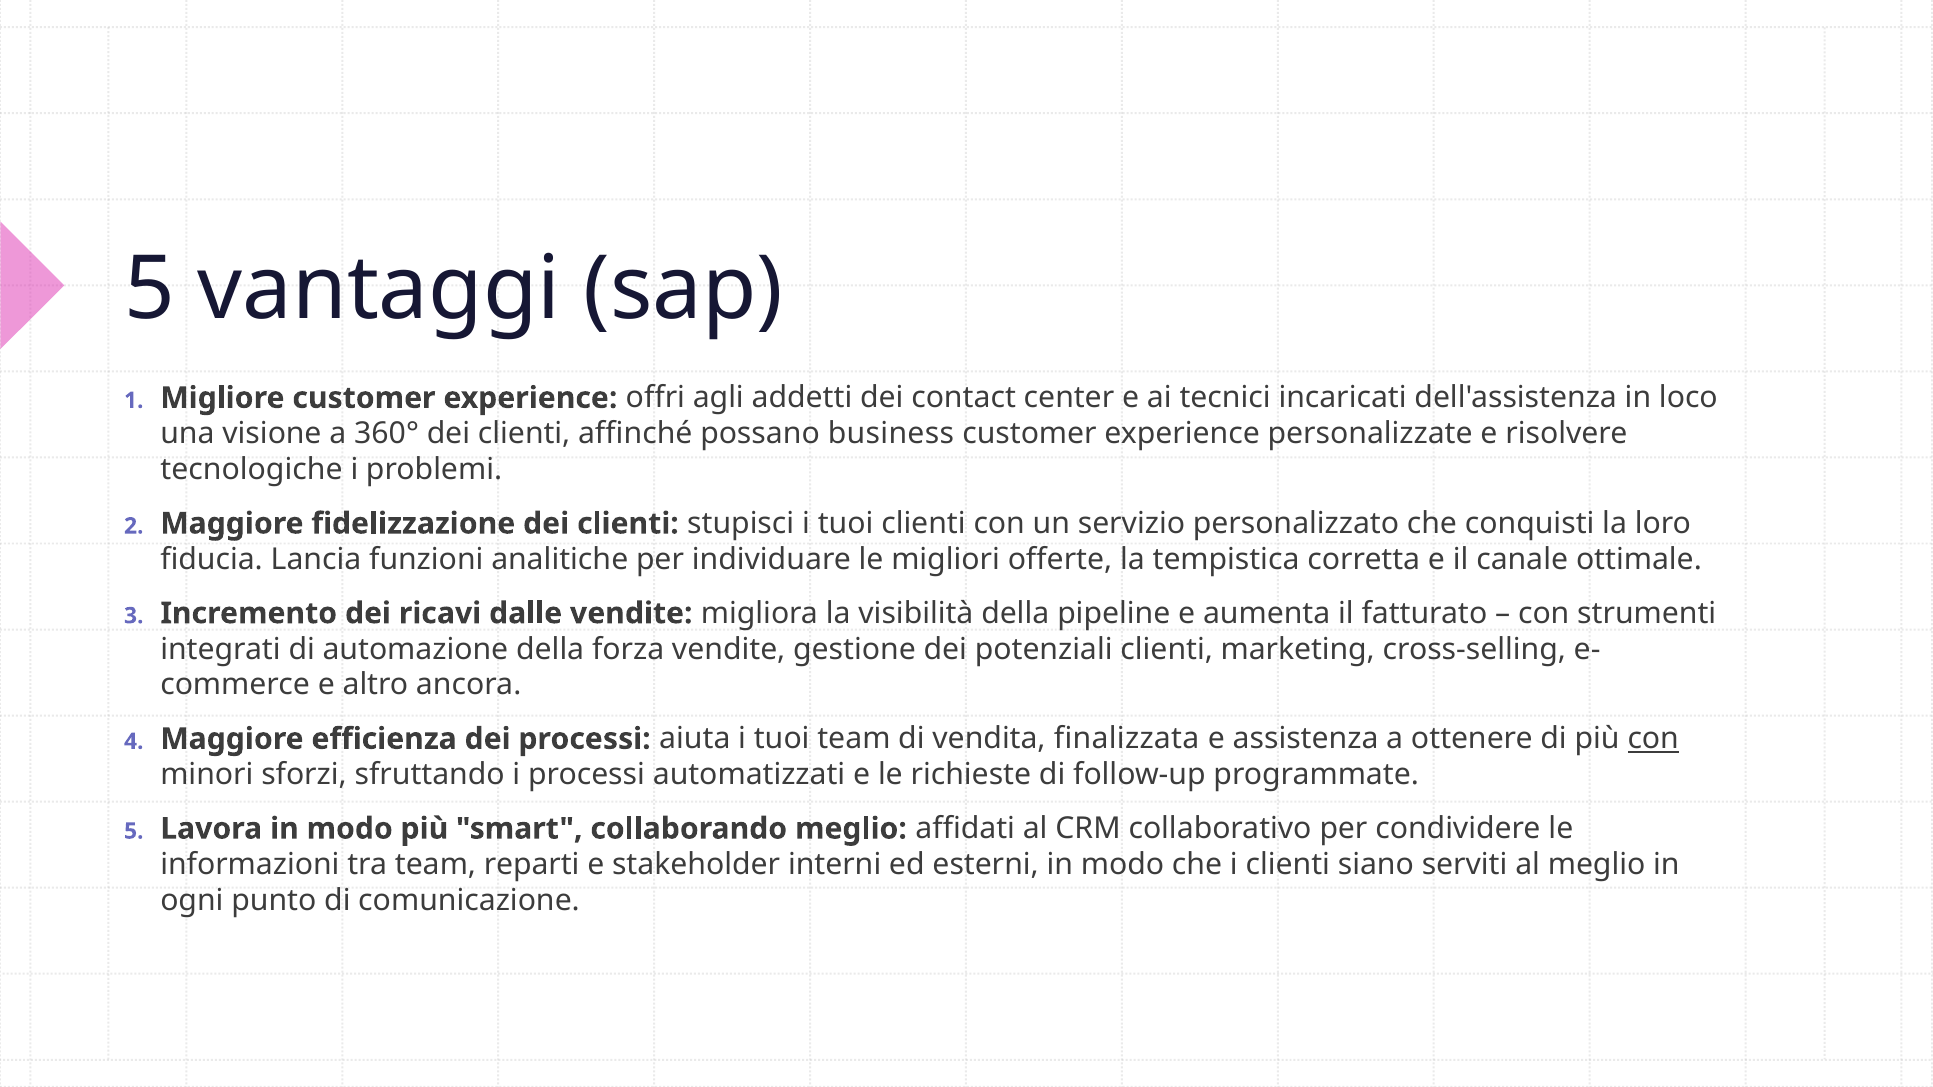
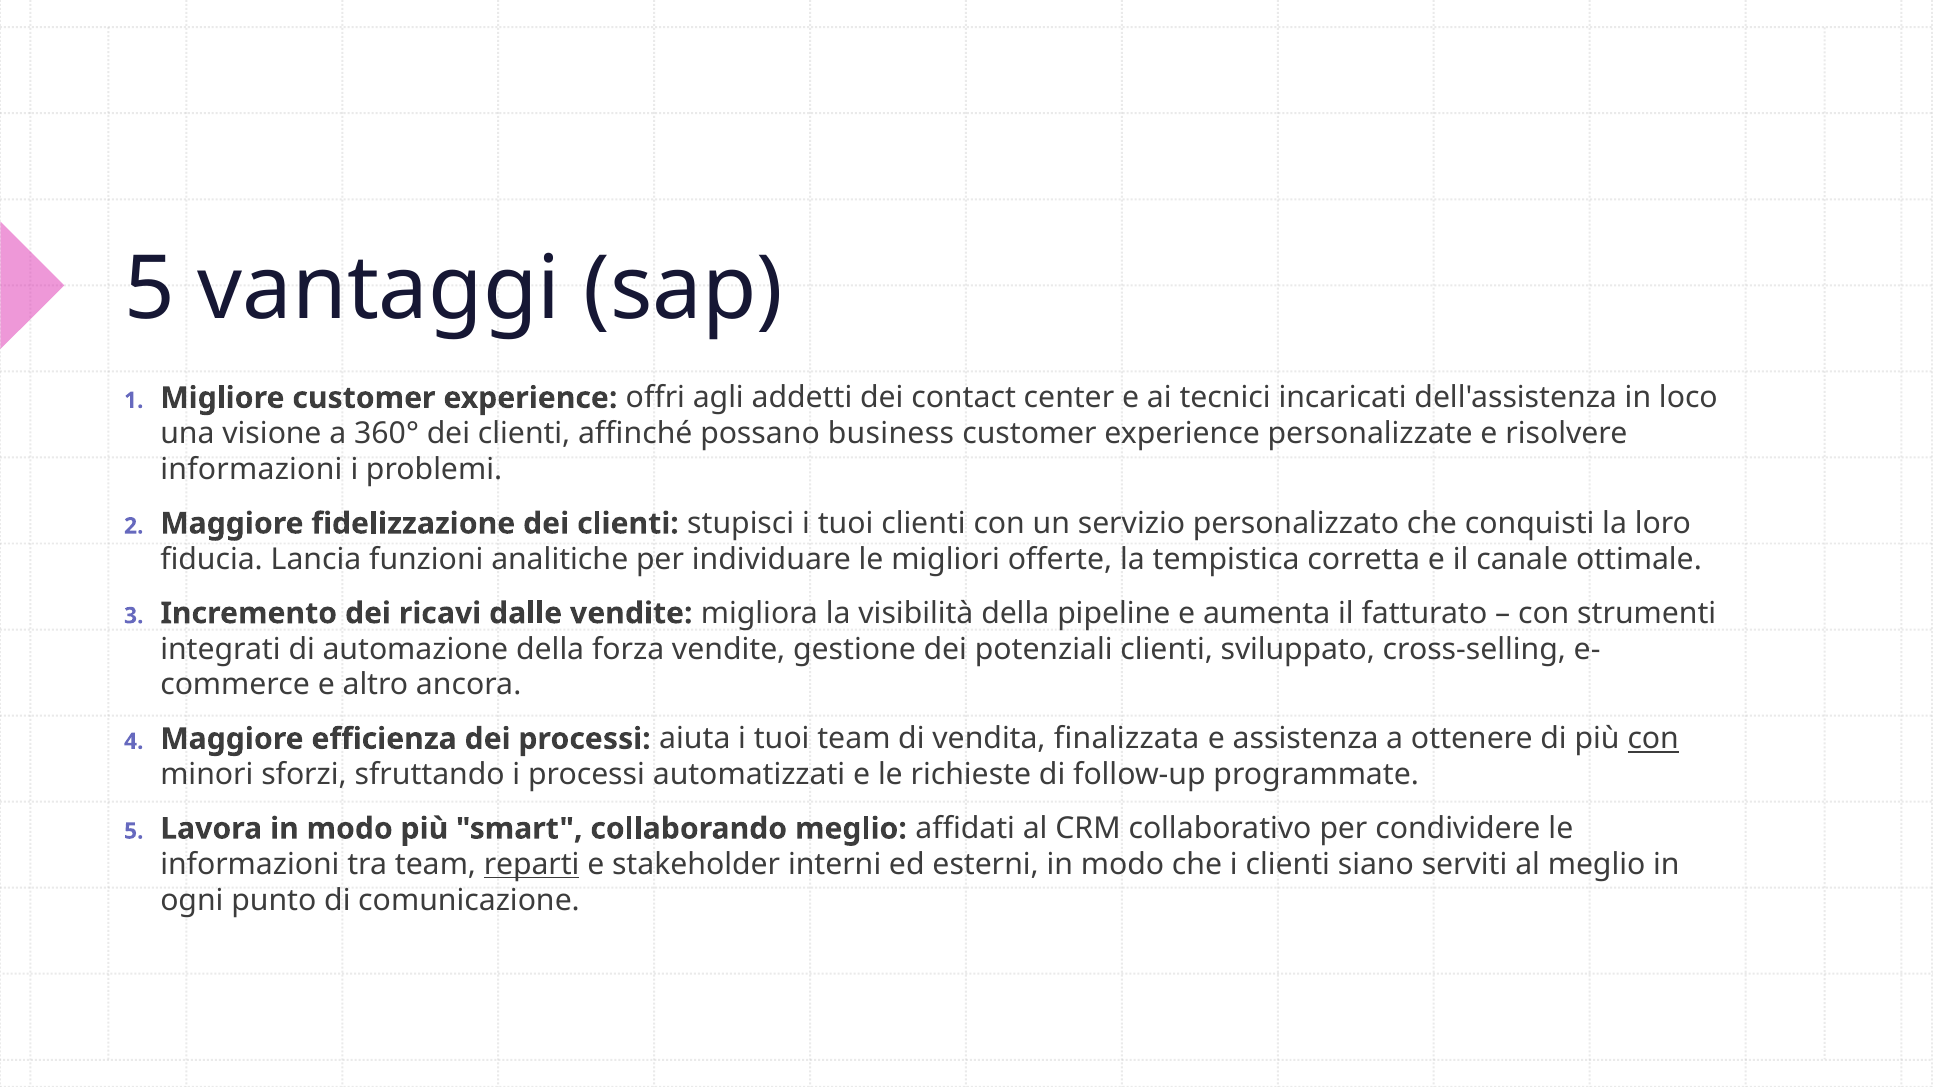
tecnologiche at (251, 470): tecnologiche -> informazioni
marketing: marketing -> sviluppato
reparti underline: none -> present
